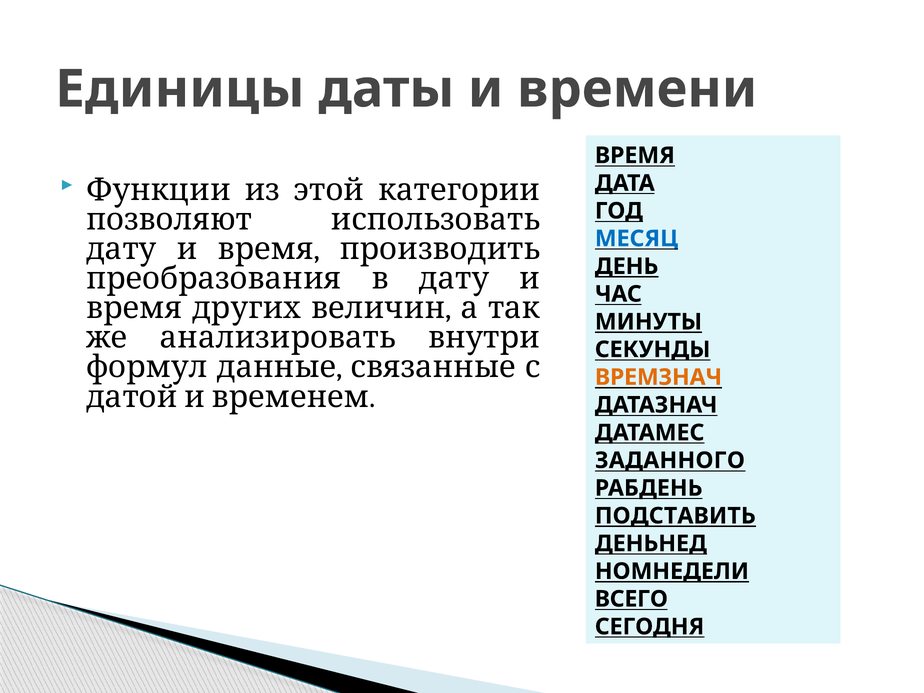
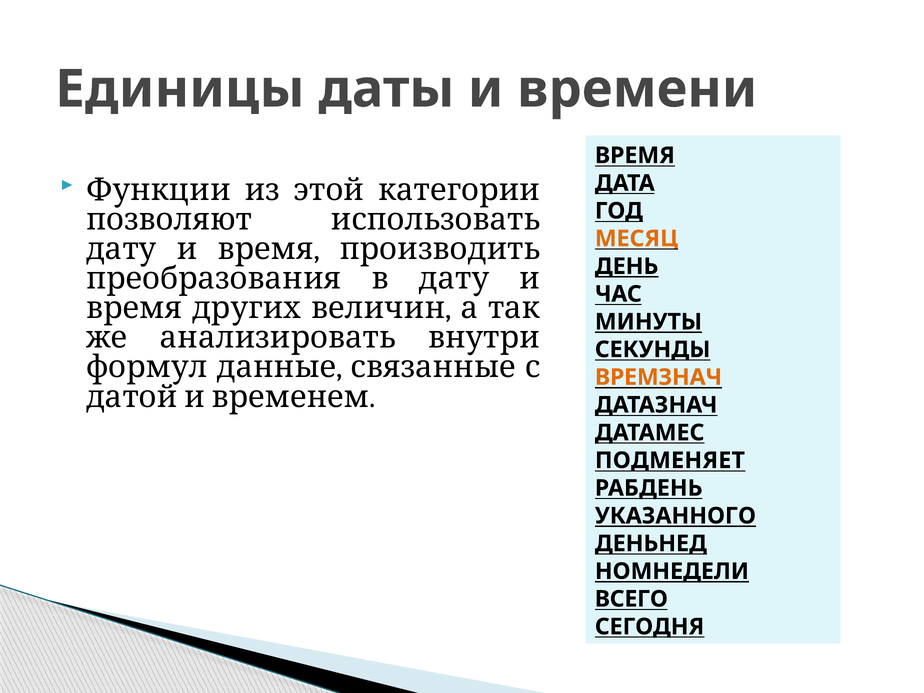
МЕСЯЦ colour: blue -> orange
ЗАДАННОГО: ЗАДАННОГО -> ПОДМЕНЯЕТ
ПОДСТАВИТЬ: ПОДСТАВИТЬ -> УКАЗАННОГО
